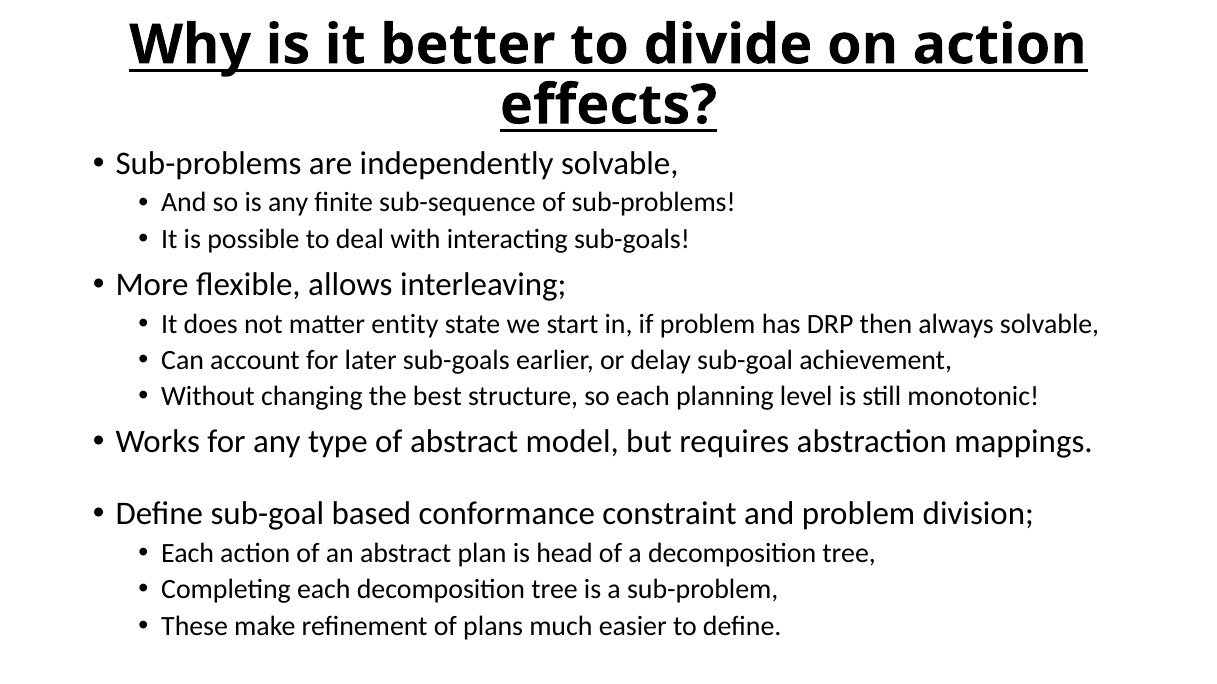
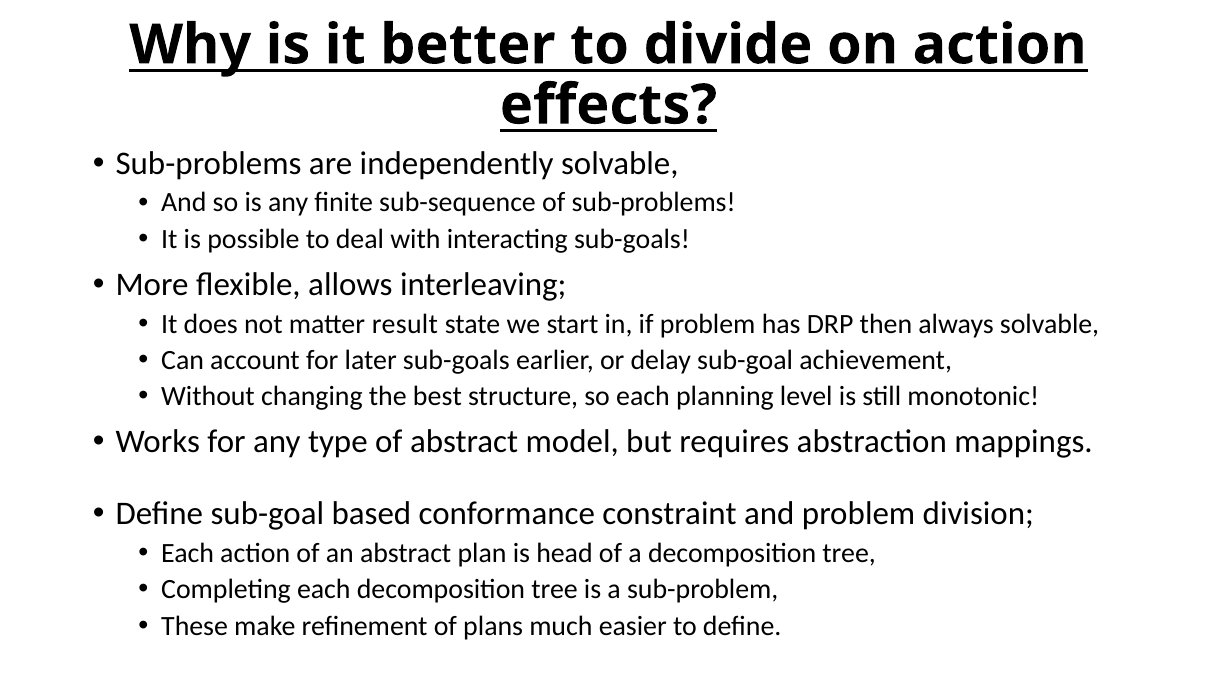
entity: entity -> result
